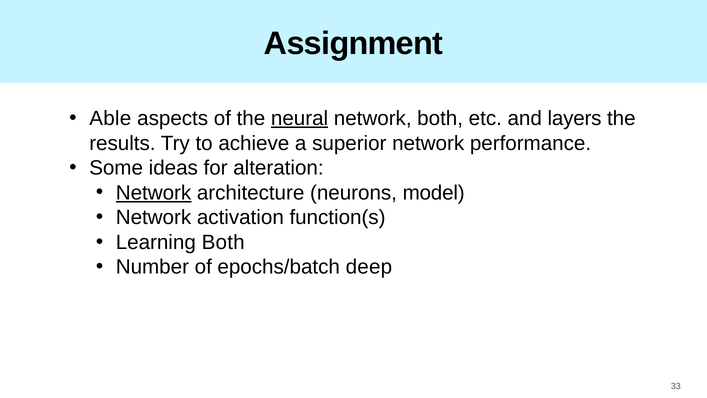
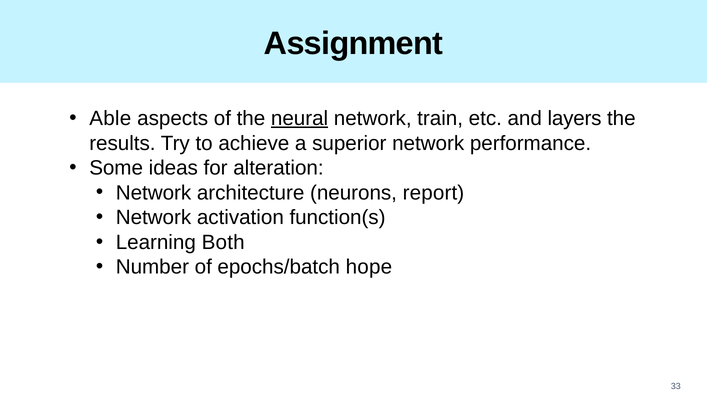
network both: both -> train
Network at (154, 193) underline: present -> none
model: model -> report
deep: deep -> hope
